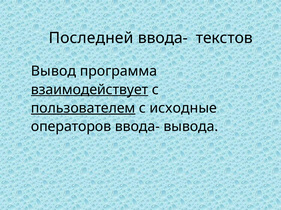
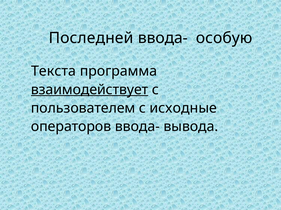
текстов: текстов -> особую
Вывод: Вывод -> Текста
пользователем underline: present -> none
